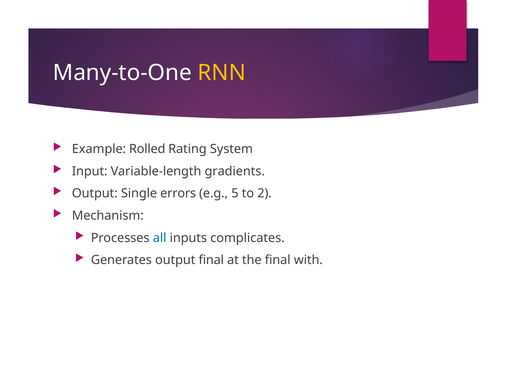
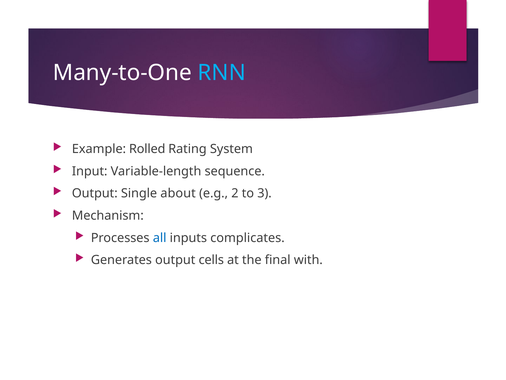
RNN colour: yellow -> light blue
gradients: gradients -> sequence
errors: errors -> about
5: 5 -> 2
2: 2 -> 3
output final: final -> cells
